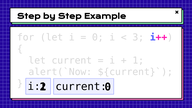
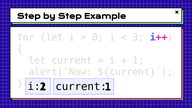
0 at (108, 87): 0 -> 1
